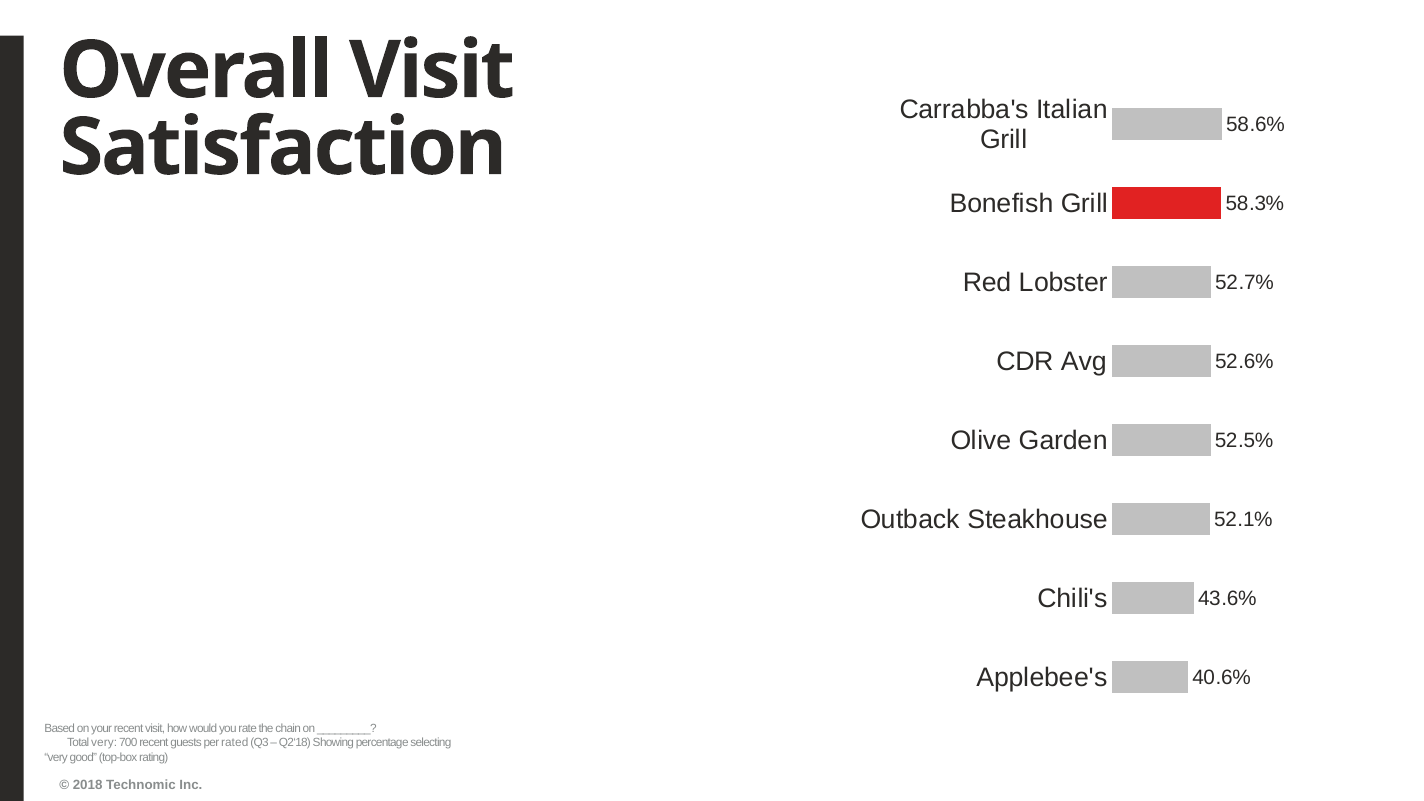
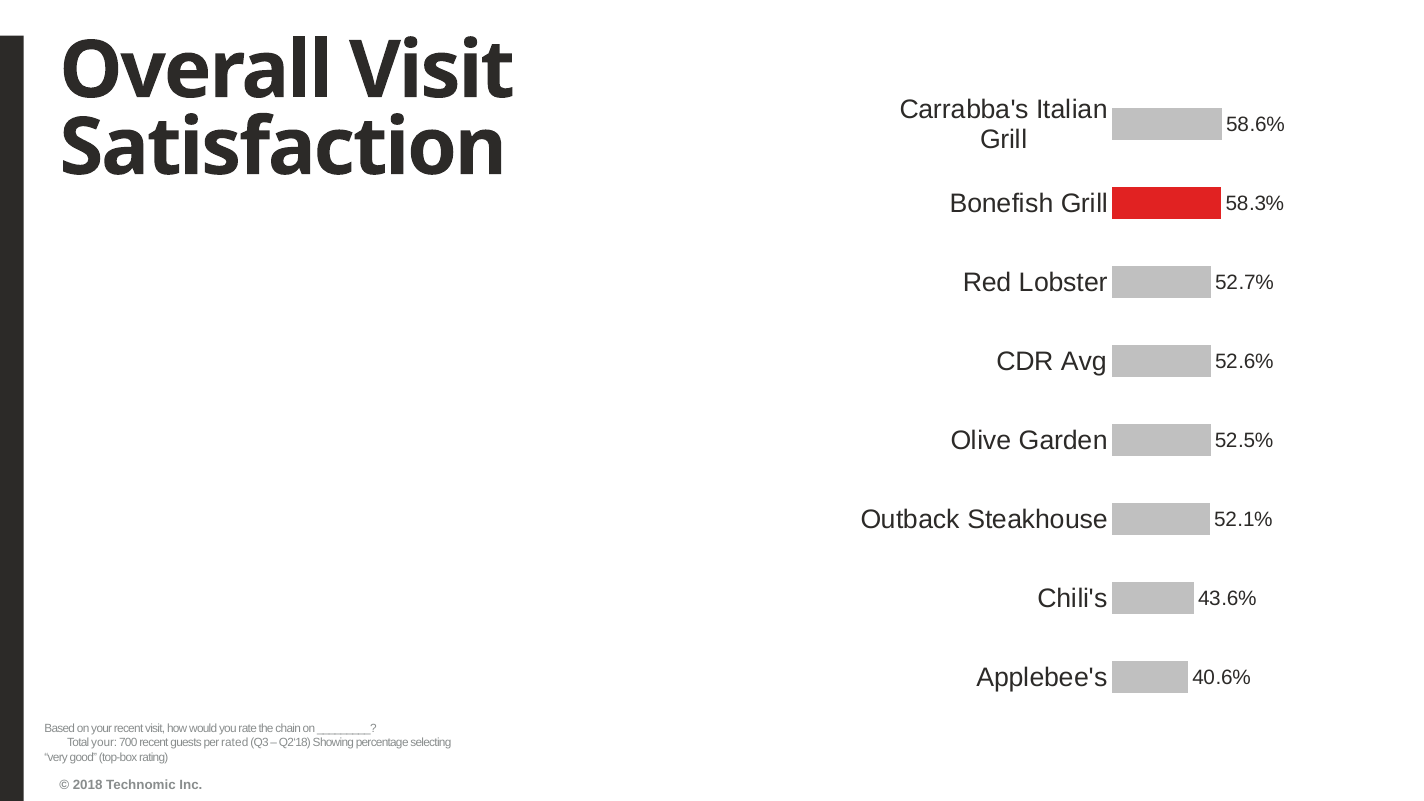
Total very: very -> your
